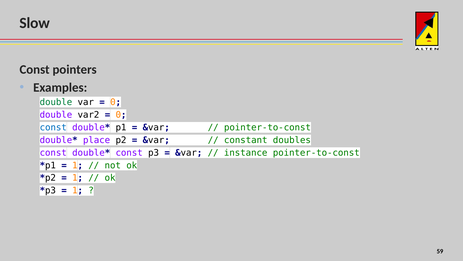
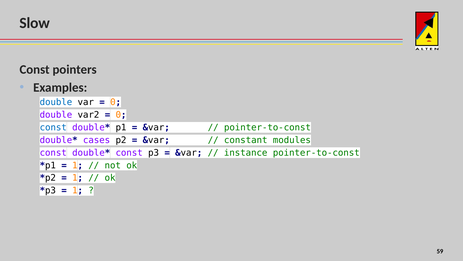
double at (56, 102) colour: green -> blue
place: place -> cases
doubles: doubles -> modules
